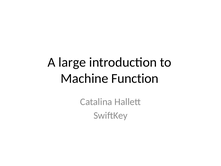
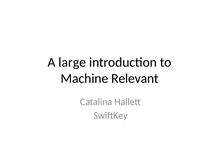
Function: Function -> Relevant
